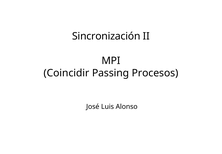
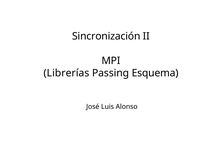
Coincidir: Coincidir -> Librerías
Procesos: Procesos -> Esquema
